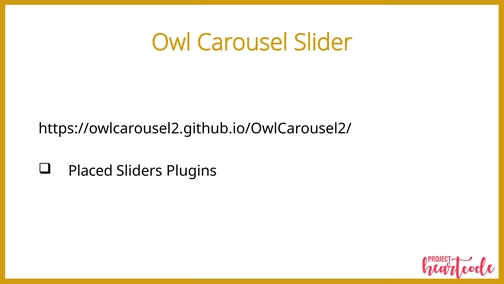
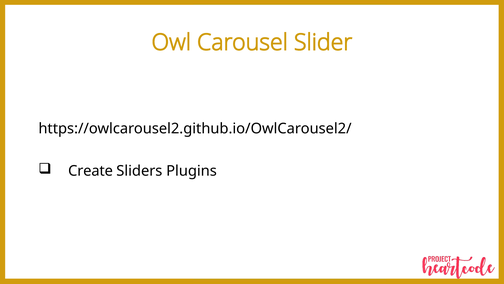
Placed: Placed -> Create
